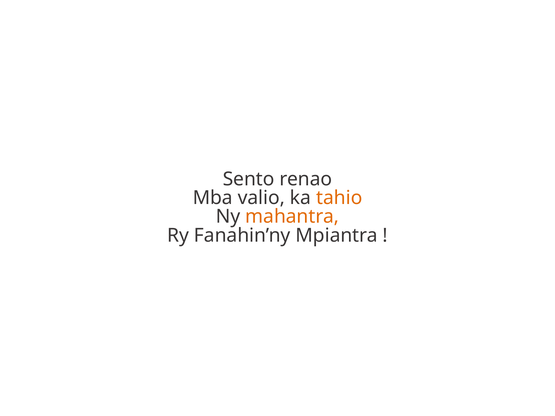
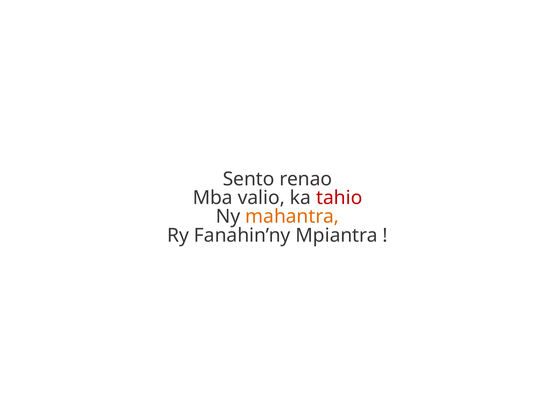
tahio colour: orange -> red
